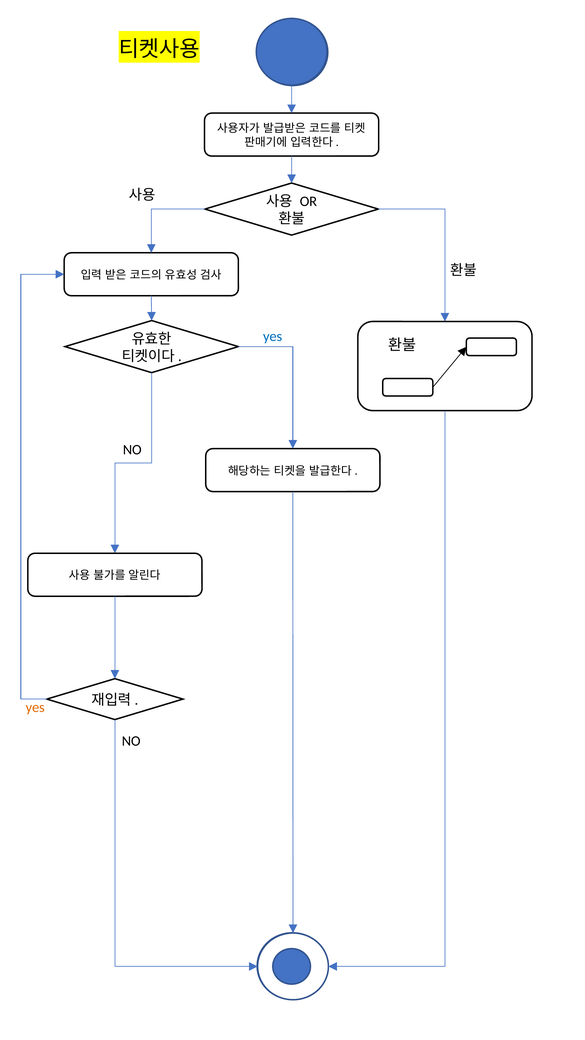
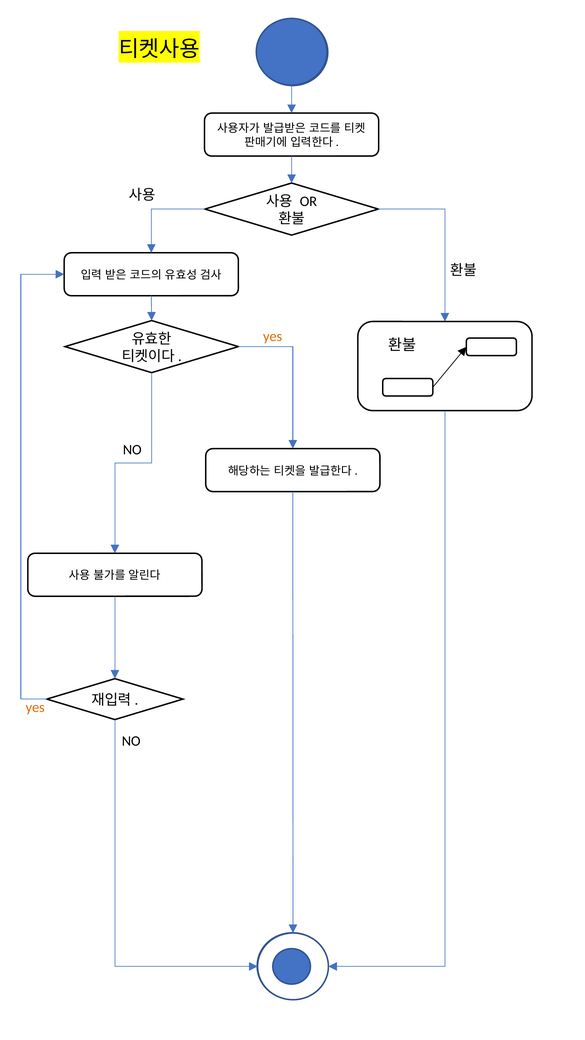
yes at (273, 336) colour: blue -> orange
